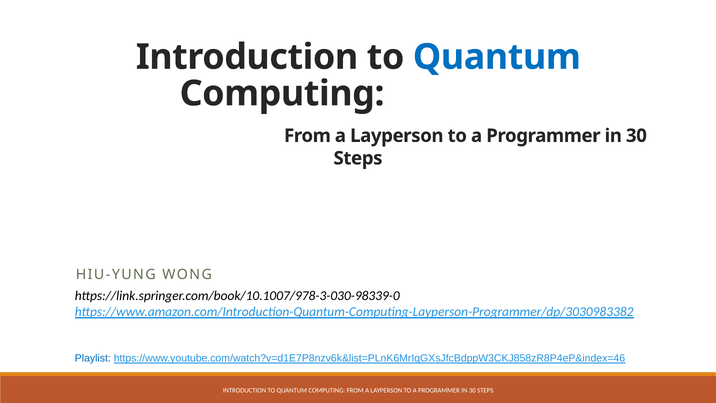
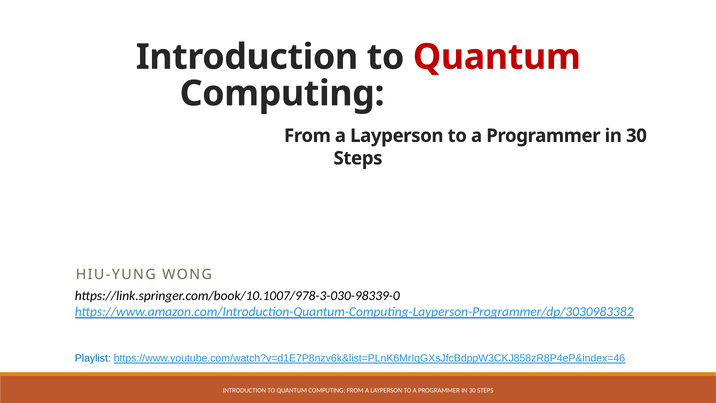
Quantum at (497, 57) colour: blue -> red
